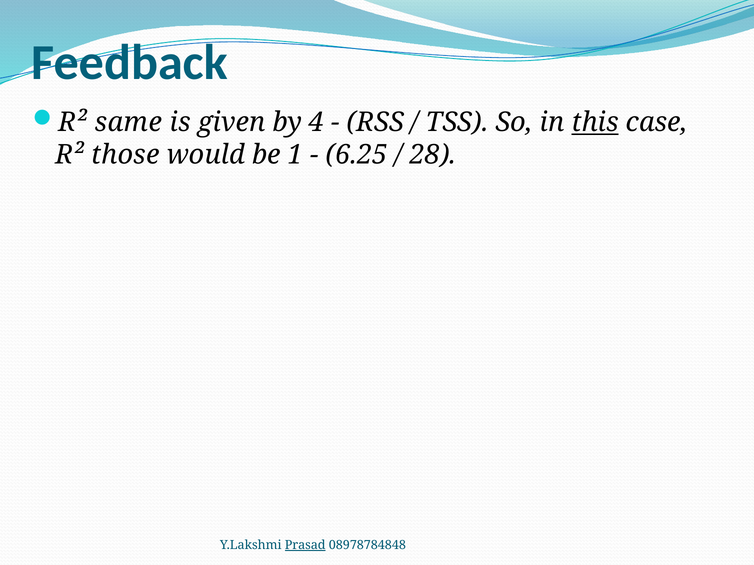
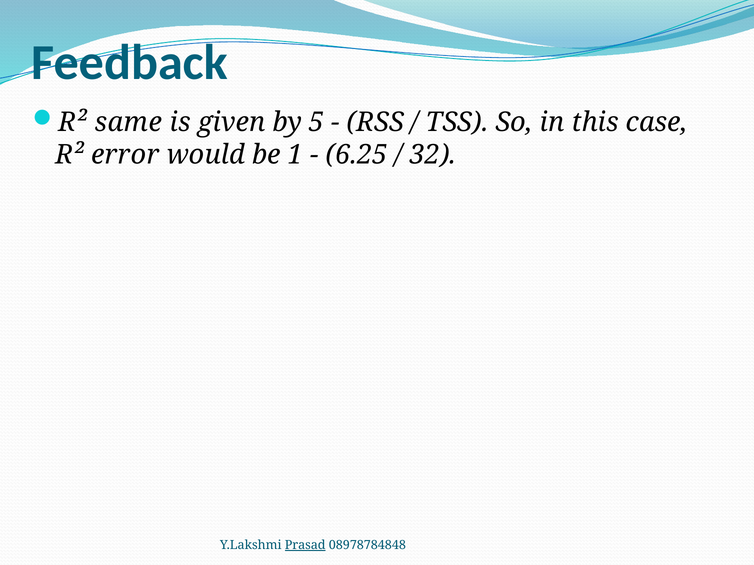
4: 4 -> 5
this underline: present -> none
those: those -> error
28: 28 -> 32
